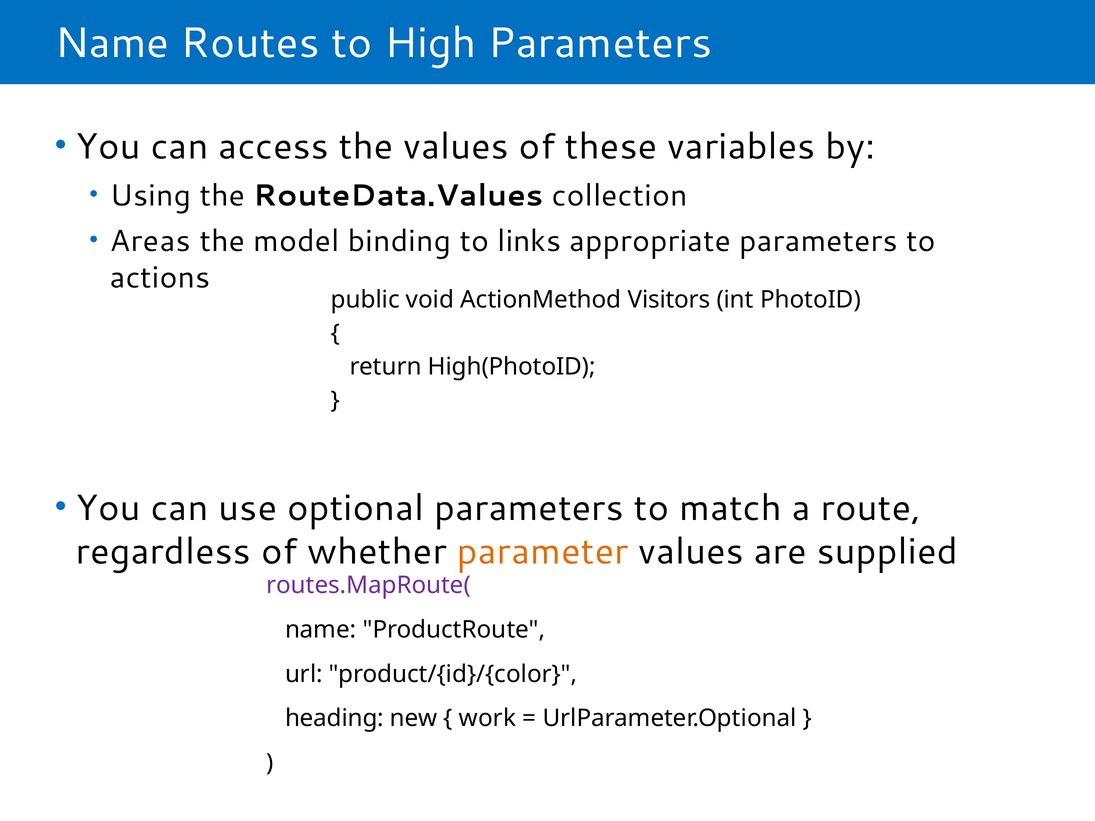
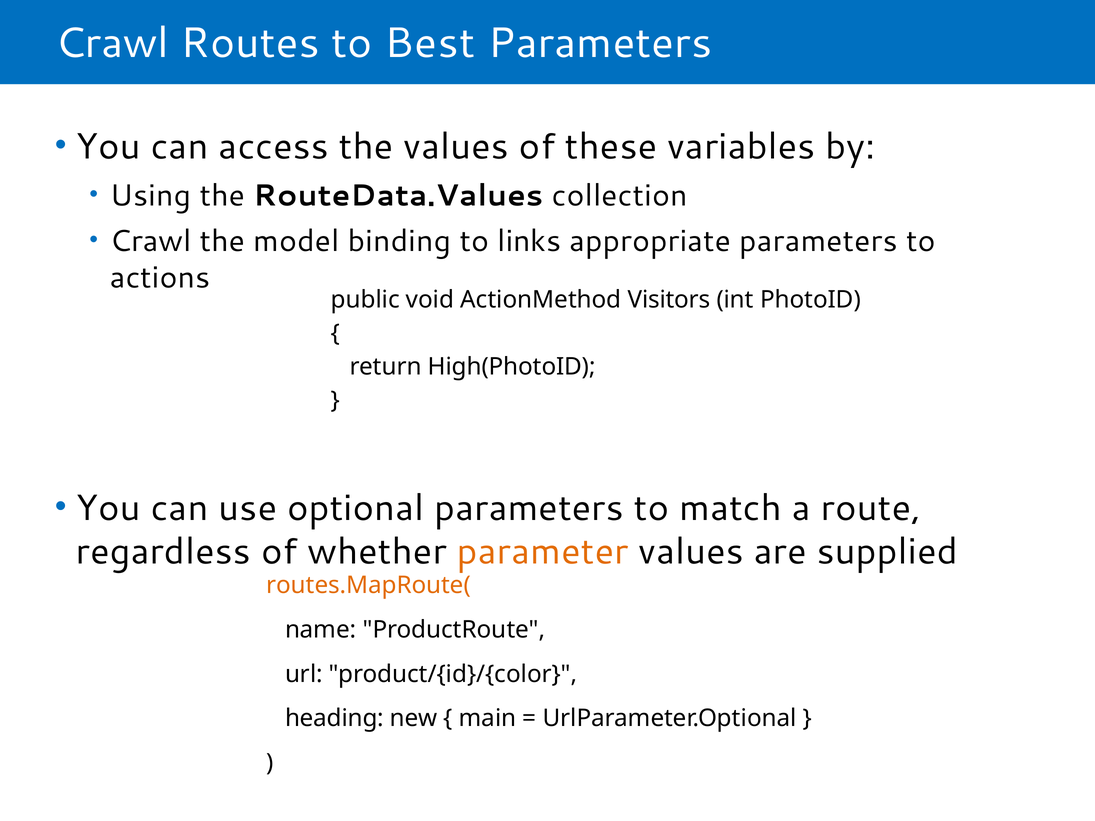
Name at (112, 43): Name -> Crawl
High: High -> Best
Areas at (150, 241): Areas -> Crawl
routes.MapRoute( colour: purple -> orange
work: work -> main
